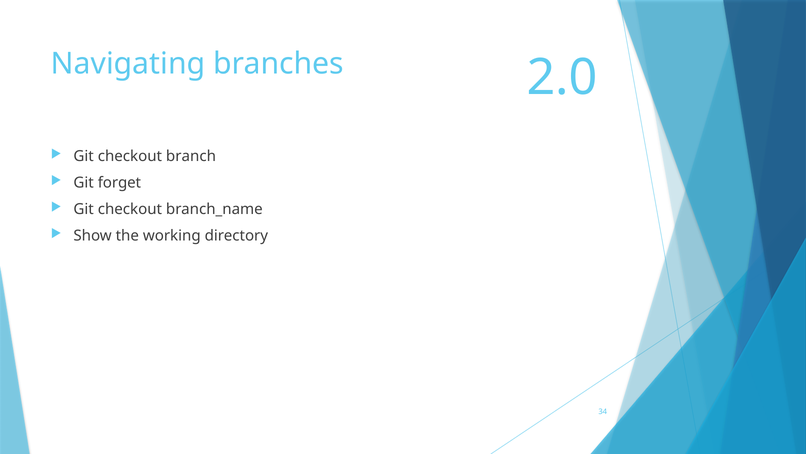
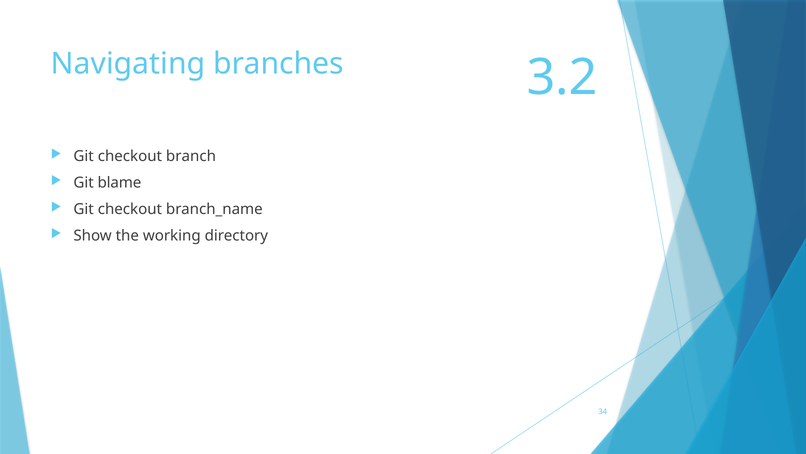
2.0: 2.0 -> 3.2
forget: forget -> blame
